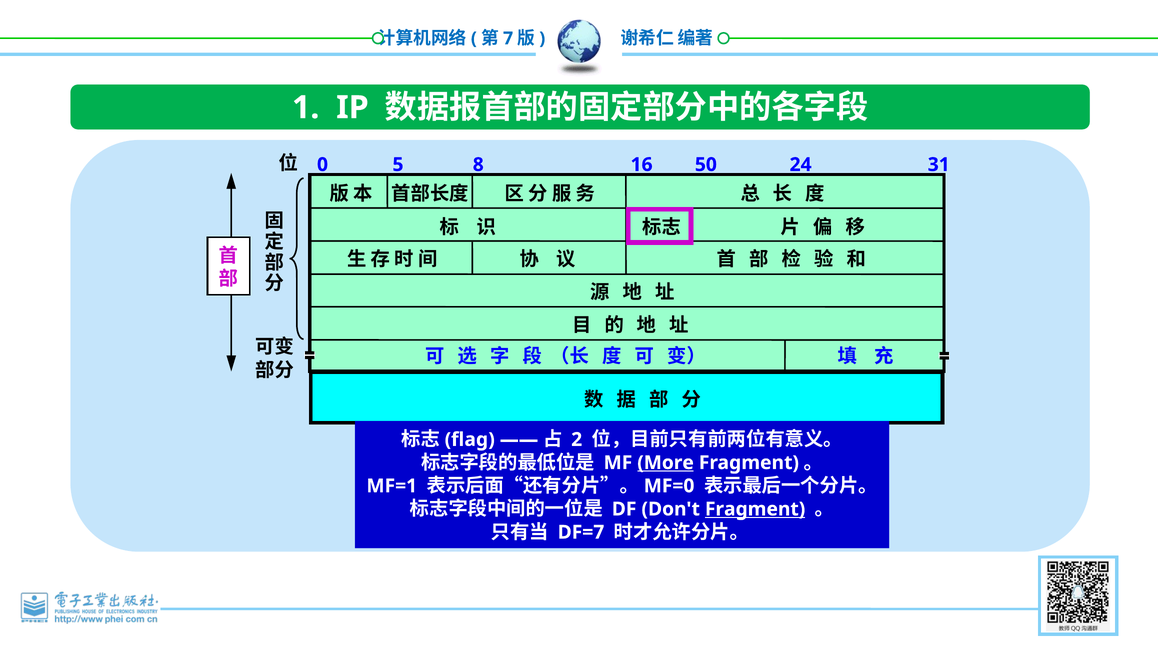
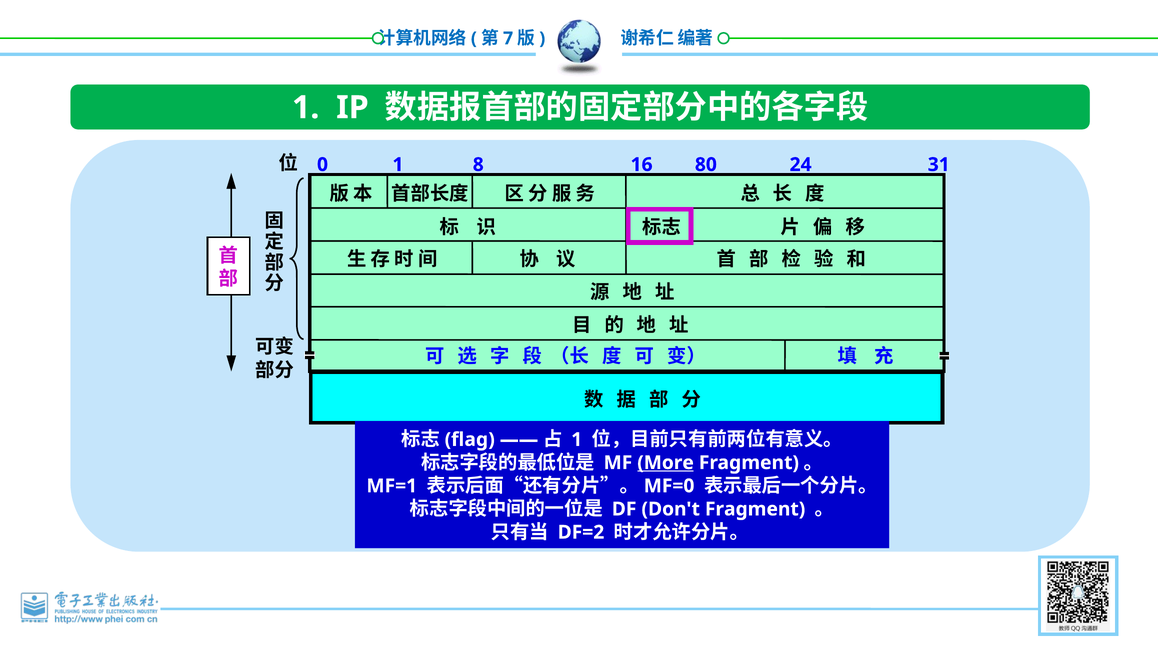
0 5: 5 -> 1
50: 50 -> 80
2 at (577, 439): 2 -> 1
Fragment at (755, 509) underline: present -> none
DF=7: DF=7 -> DF=2
